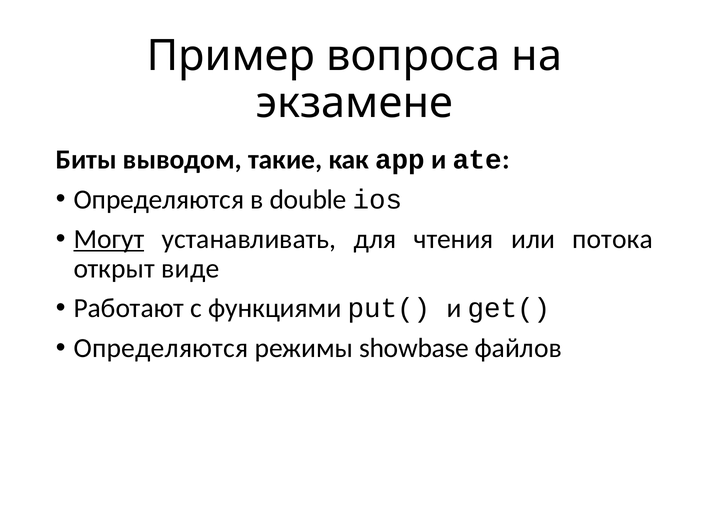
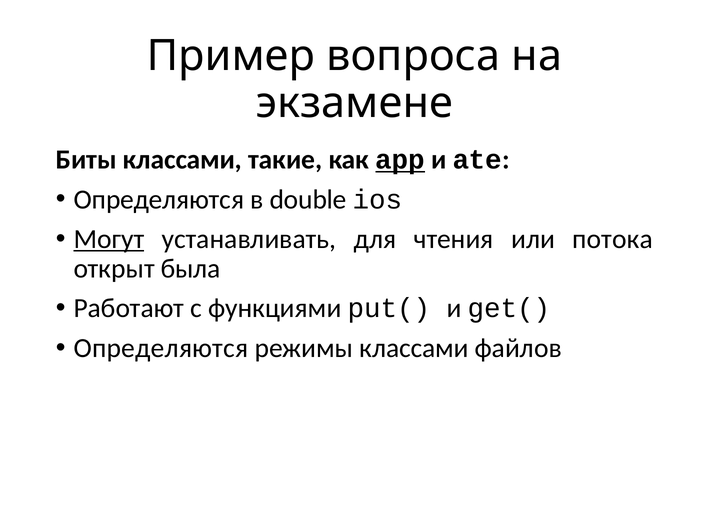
Биты выводом: выводом -> классами
app underline: none -> present
виде: виде -> была
режимы showbase: showbase -> классами
